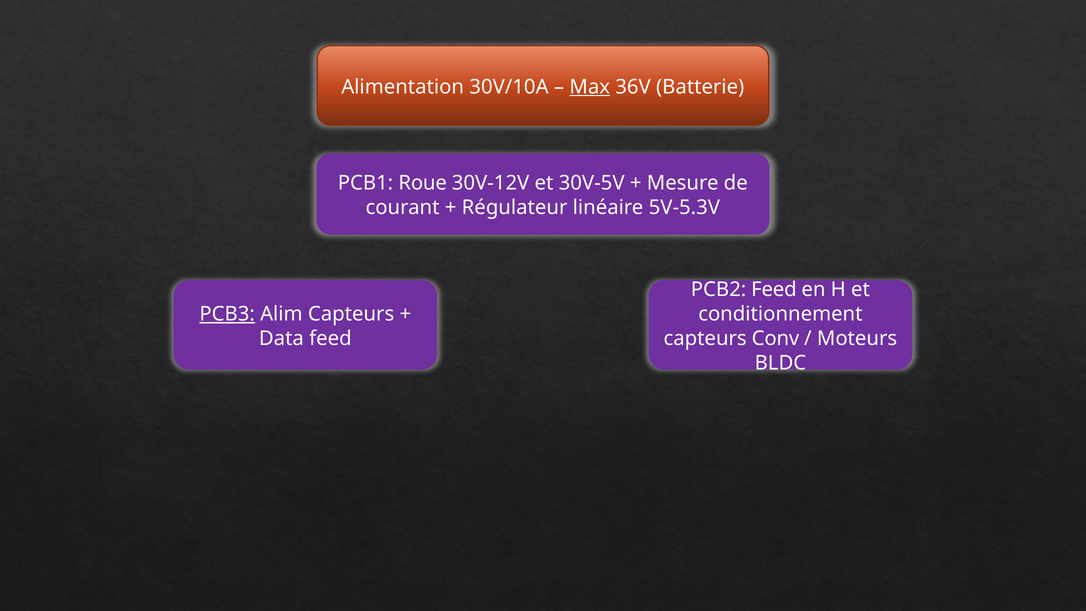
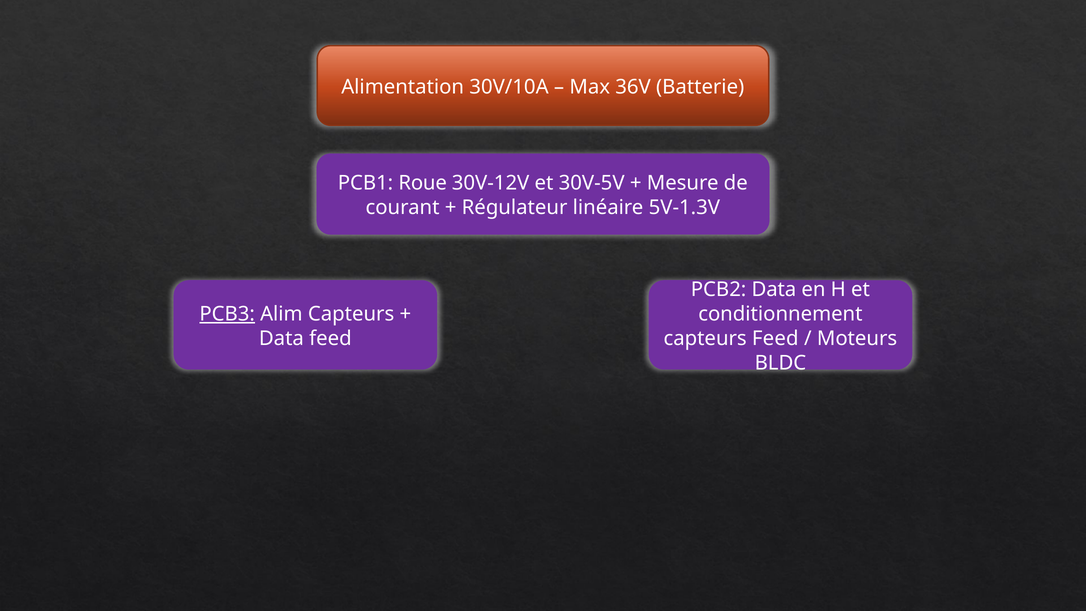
Max underline: present -> none
5V-5.3V: 5V-5.3V -> 5V-1.3V
PCB2 Feed: Feed -> Data
capteurs Conv: Conv -> Feed
